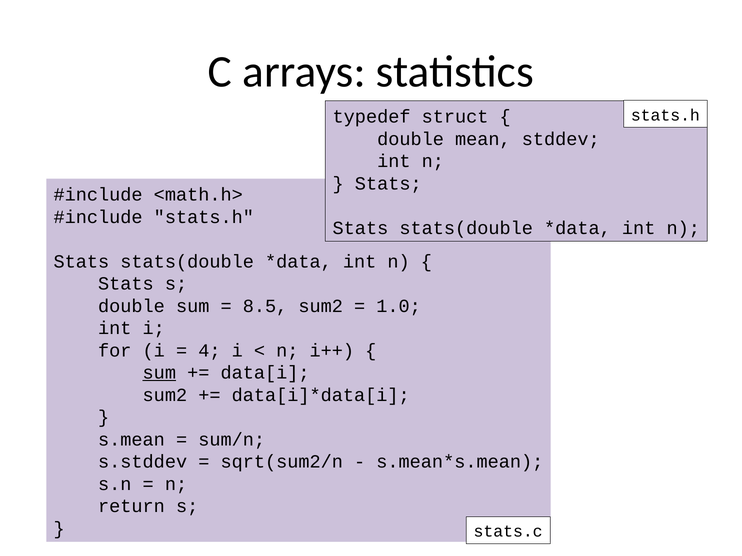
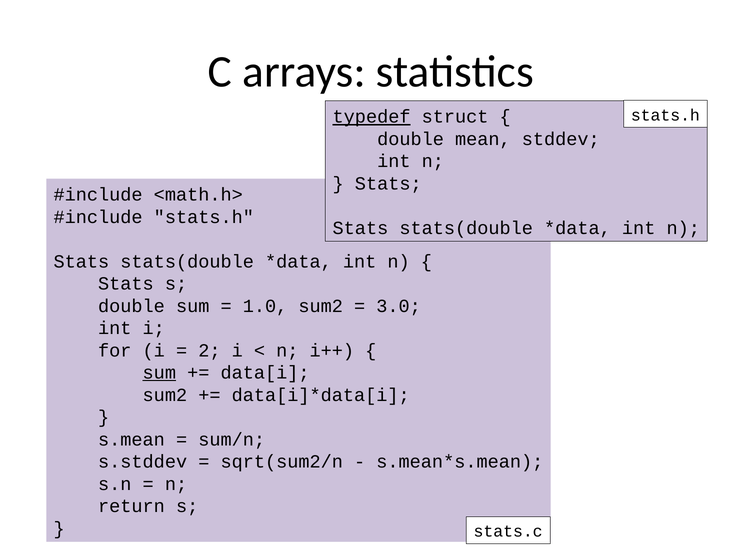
typedef underline: none -> present
8.5: 8.5 -> 1.0
1.0: 1.0 -> 3.0
4: 4 -> 2
